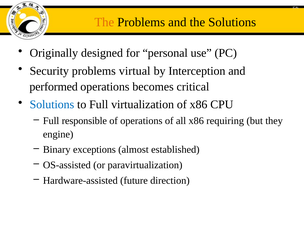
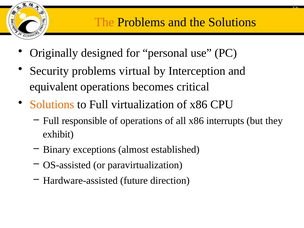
performed: performed -> equivalent
Solutions at (52, 105) colour: blue -> orange
requiring: requiring -> interrupts
engine: engine -> exhibit
